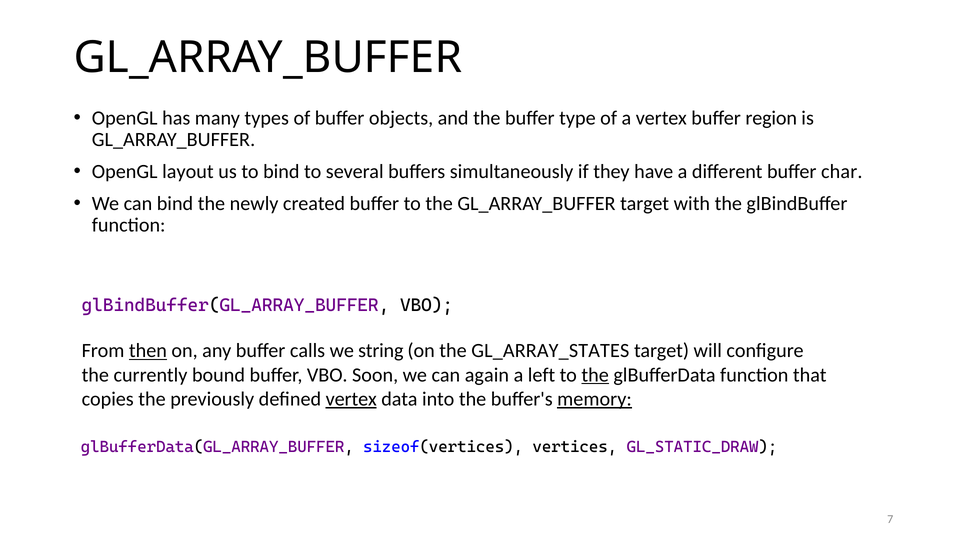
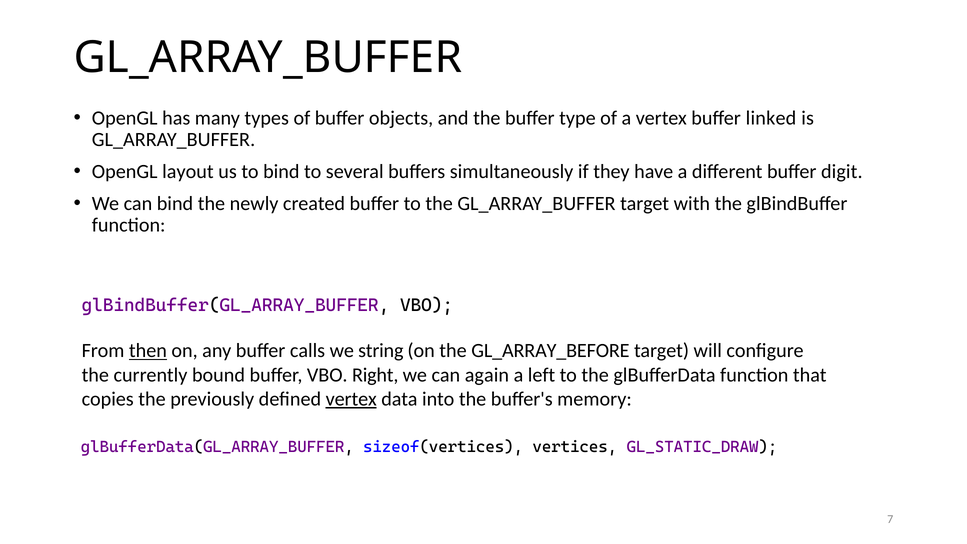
region: region -> linked
char: char -> digit
GL_ARRAY_STATES: GL_ARRAY_STATES -> GL_ARRAY_BEFORE
Soon: Soon -> Right
the at (595, 375) underline: present -> none
memory underline: present -> none
